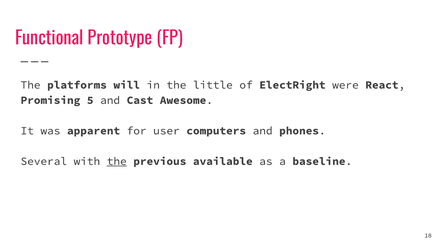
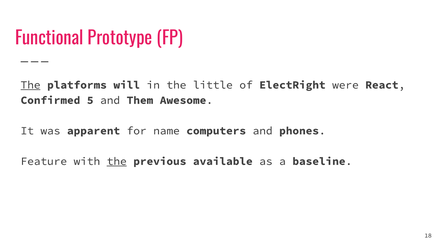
The at (31, 85) underline: none -> present
Promising: Promising -> Confirmed
Cast: Cast -> Them
user: user -> name
Several: Several -> Feature
